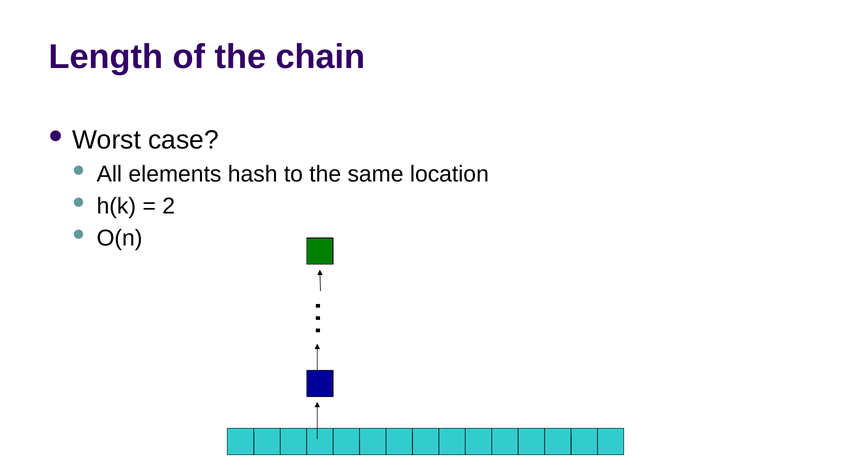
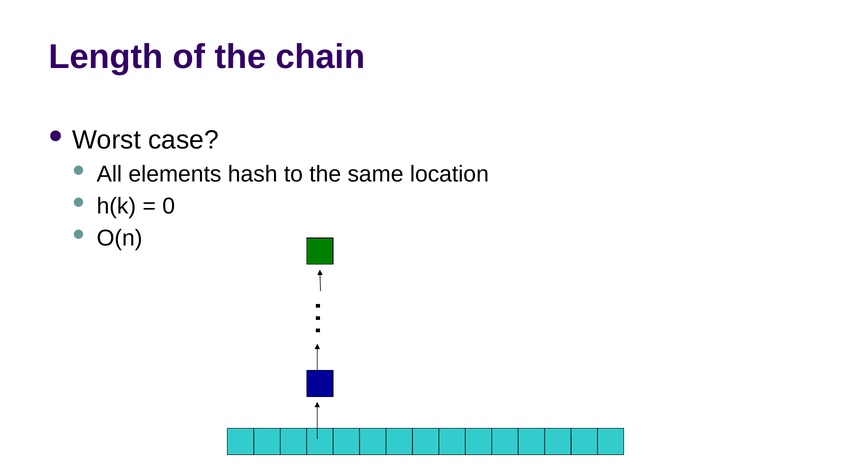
2: 2 -> 0
